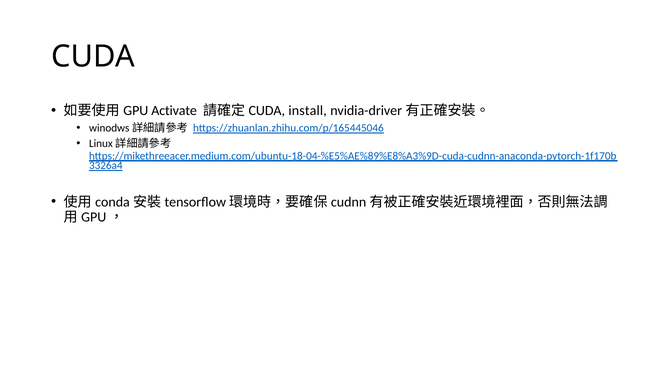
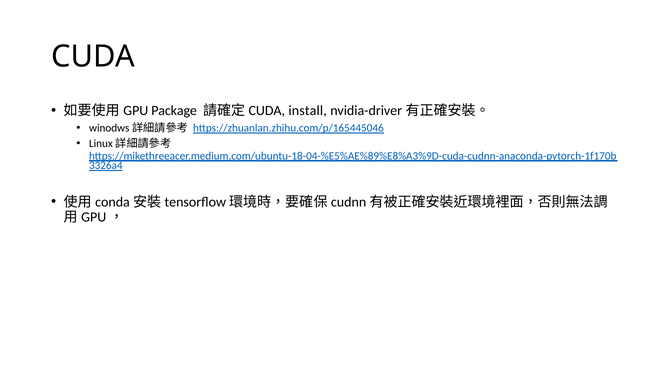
Activate: Activate -> Package
